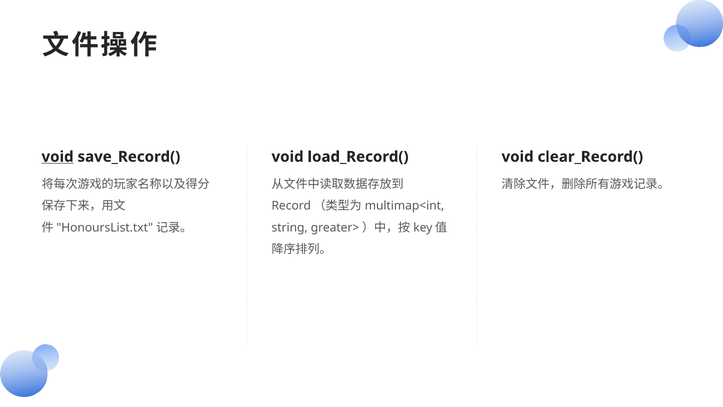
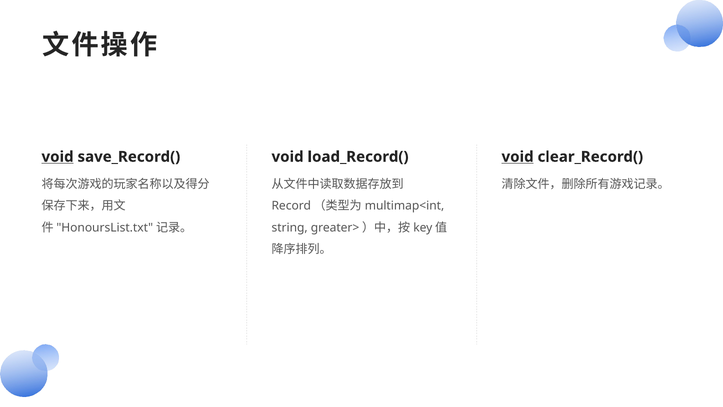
void at (518, 157) underline: none -> present
